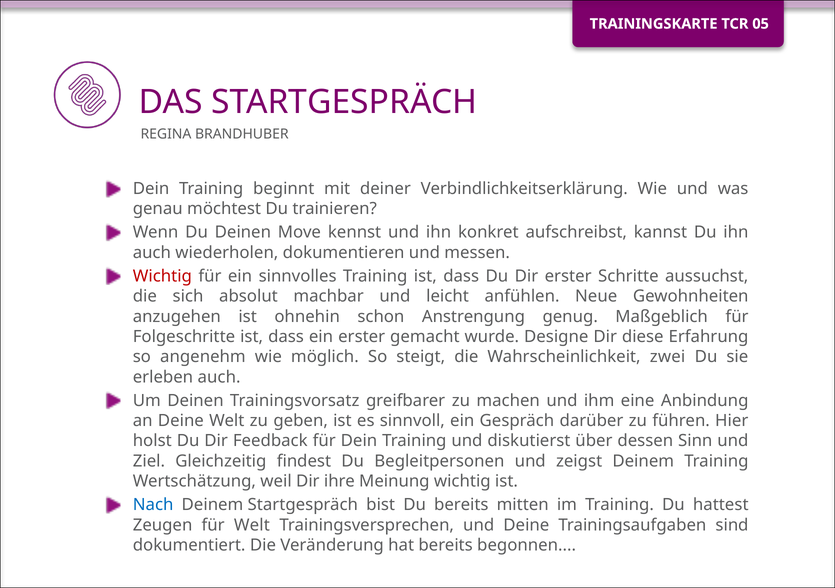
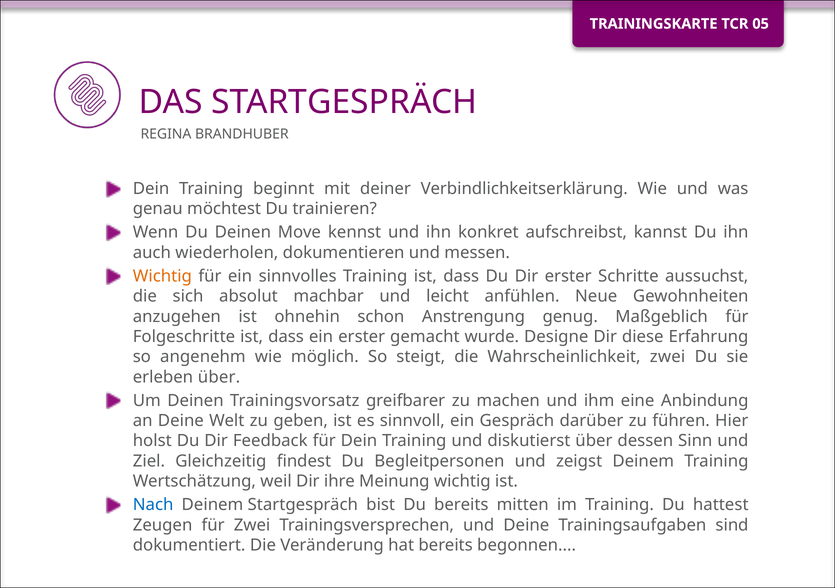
Wichtig at (162, 276) colour: red -> orange
erleben auch: auch -> über
für Welt: Welt -> Zwei
